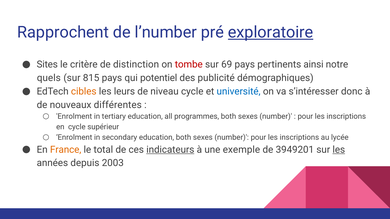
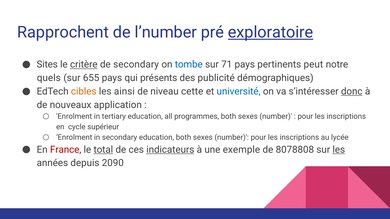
critère underline: none -> present
de distinction: distinction -> secondary
tombe colour: red -> blue
69: 69 -> 71
ainsi: ainsi -> peut
815: 815 -> 655
potentiel: potentiel -> présents
leurs: leurs -> ainsi
niveau cycle: cycle -> cette
donc underline: none -> present
différentes: différentes -> application
France colour: orange -> red
total underline: none -> present
3949201: 3949201 -> 8078808
2003: 2003 -> 2090
